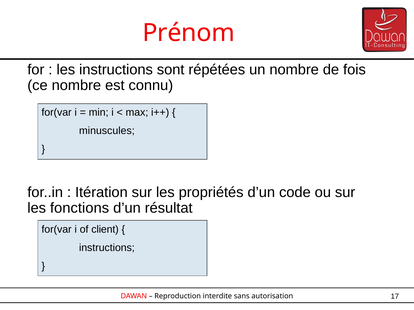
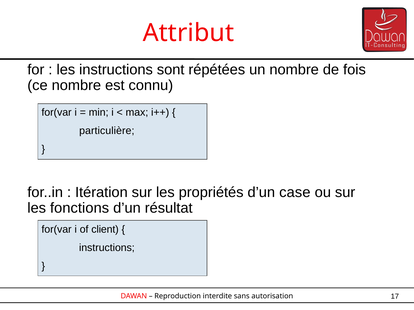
Prénom: Prénom -> Attribut
minuscules: minuscules -> particulière
code: code -> case
